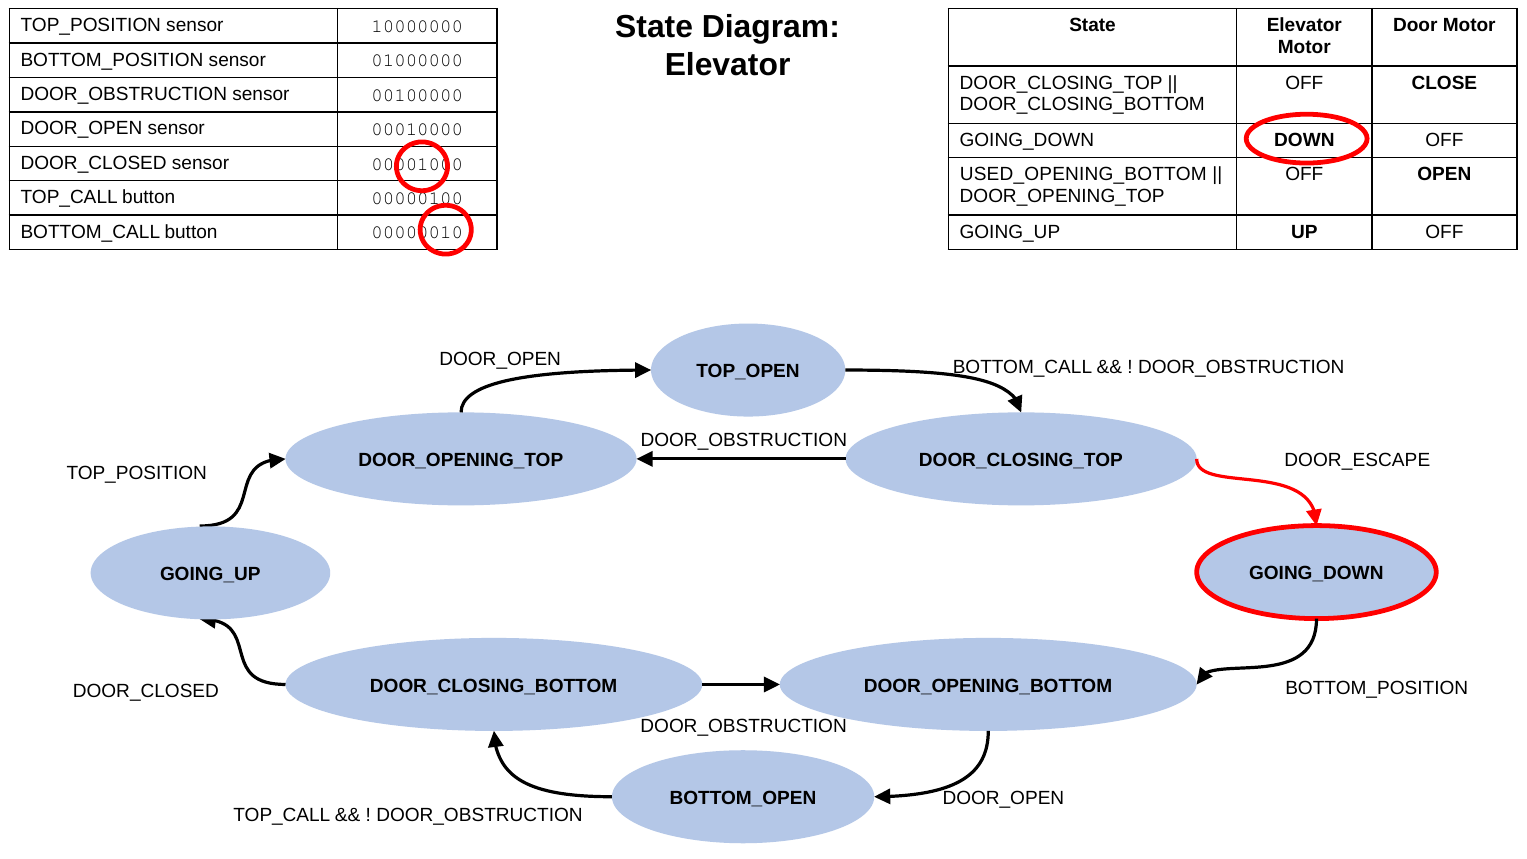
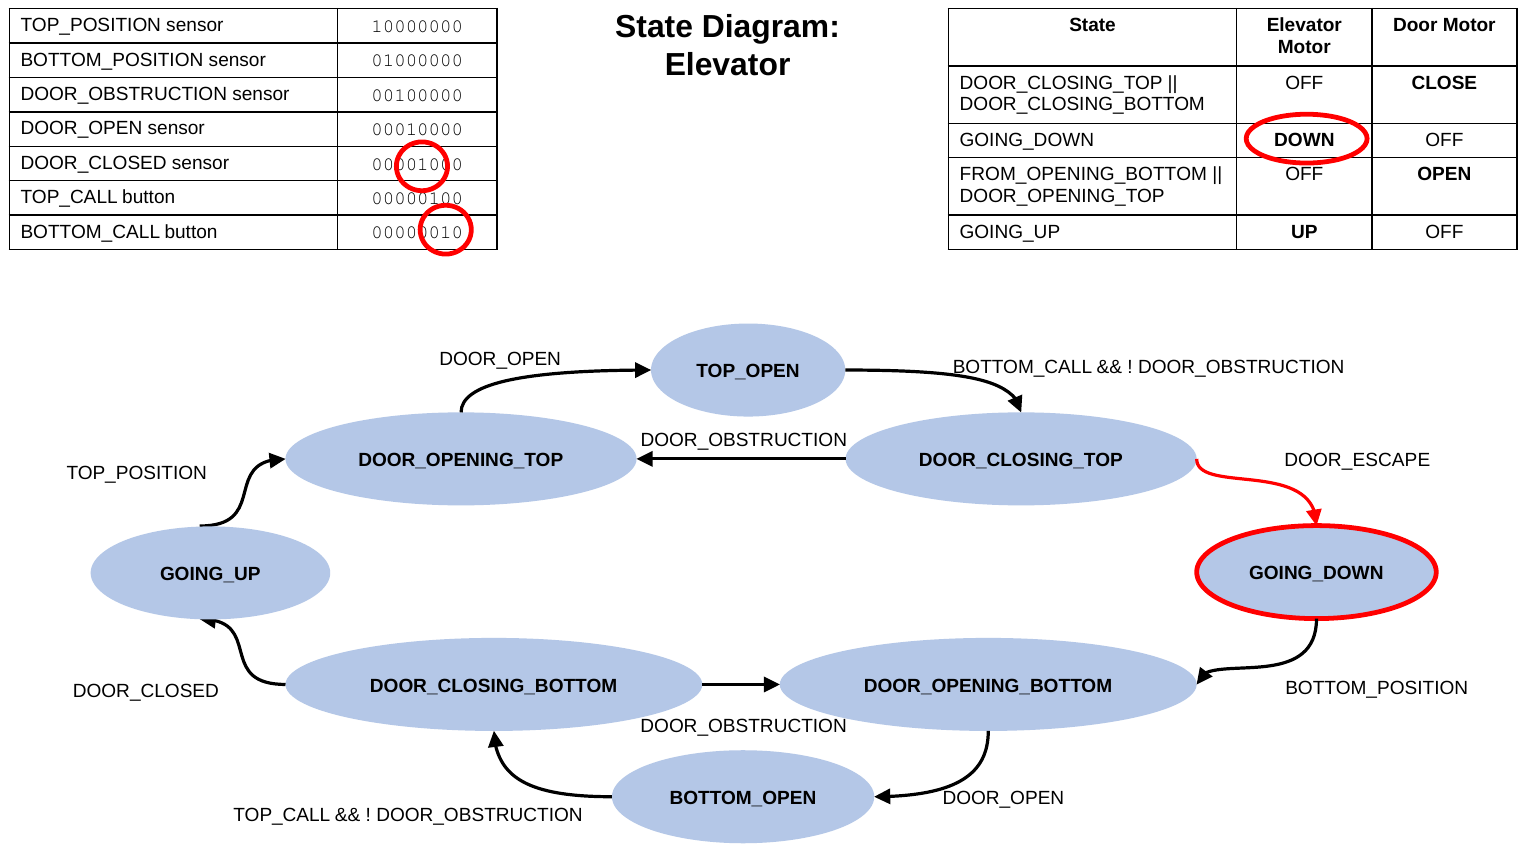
USED_OPENING_BOTTOM: USED_OPENING_BOTTOM -> FROM_OPENING_BOTTOM
